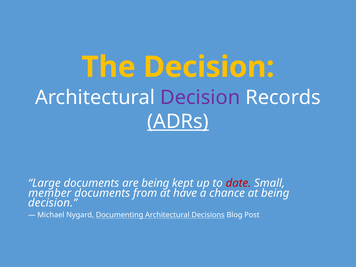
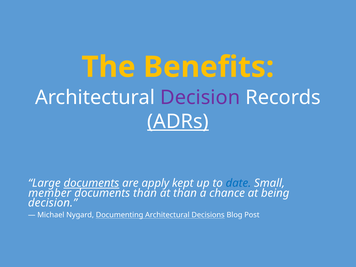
The Decision: Decision -> Benefits
documents at (91, 183) underline: none -> present
are being: being -> apply
date colour: red -> blue
documents from: from -> than
at have: have -> than
